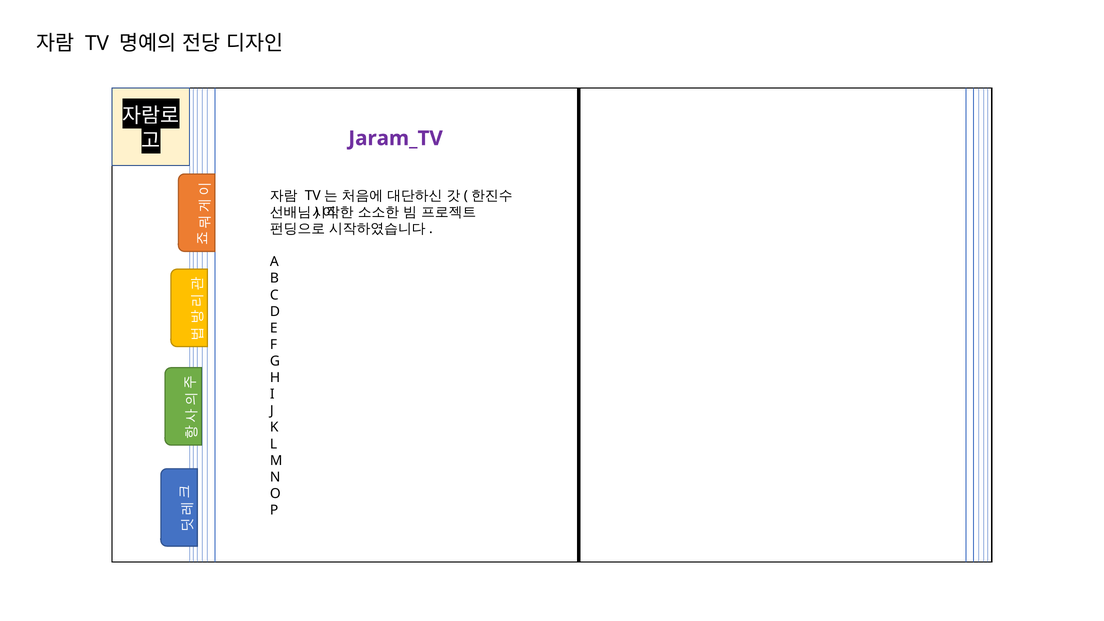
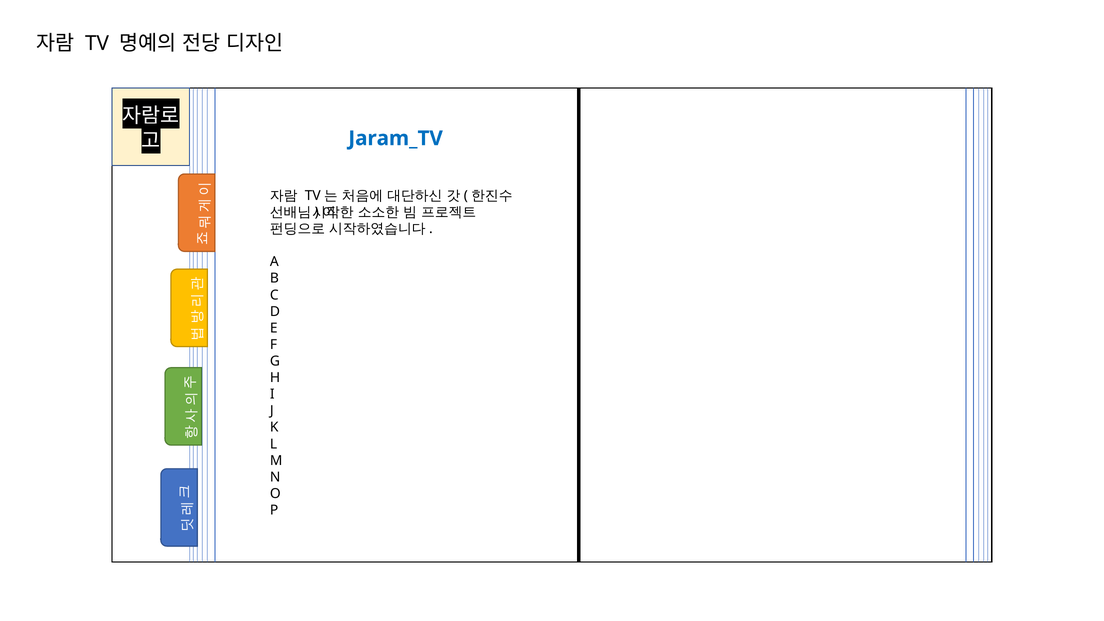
Jaram_TV colour: purple -> blue
